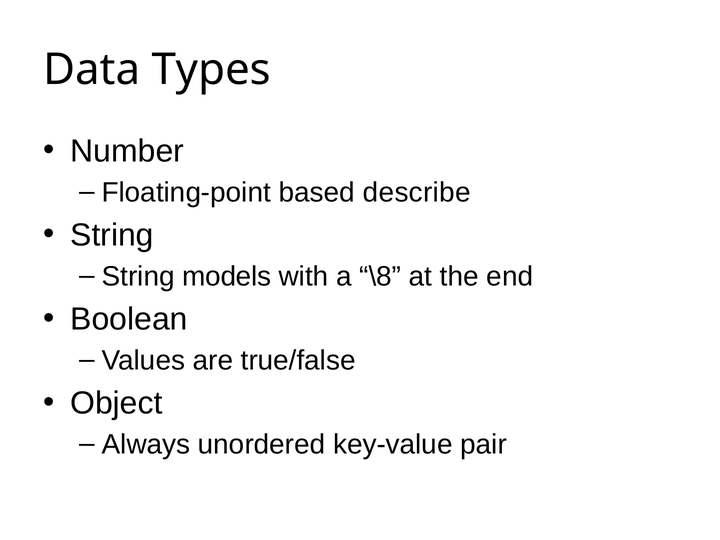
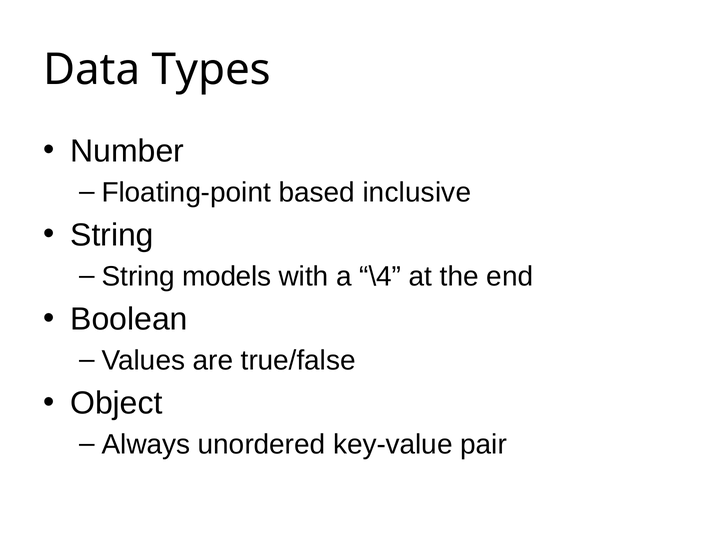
describe: describe -> inclusive
\8: \8 -> \4
